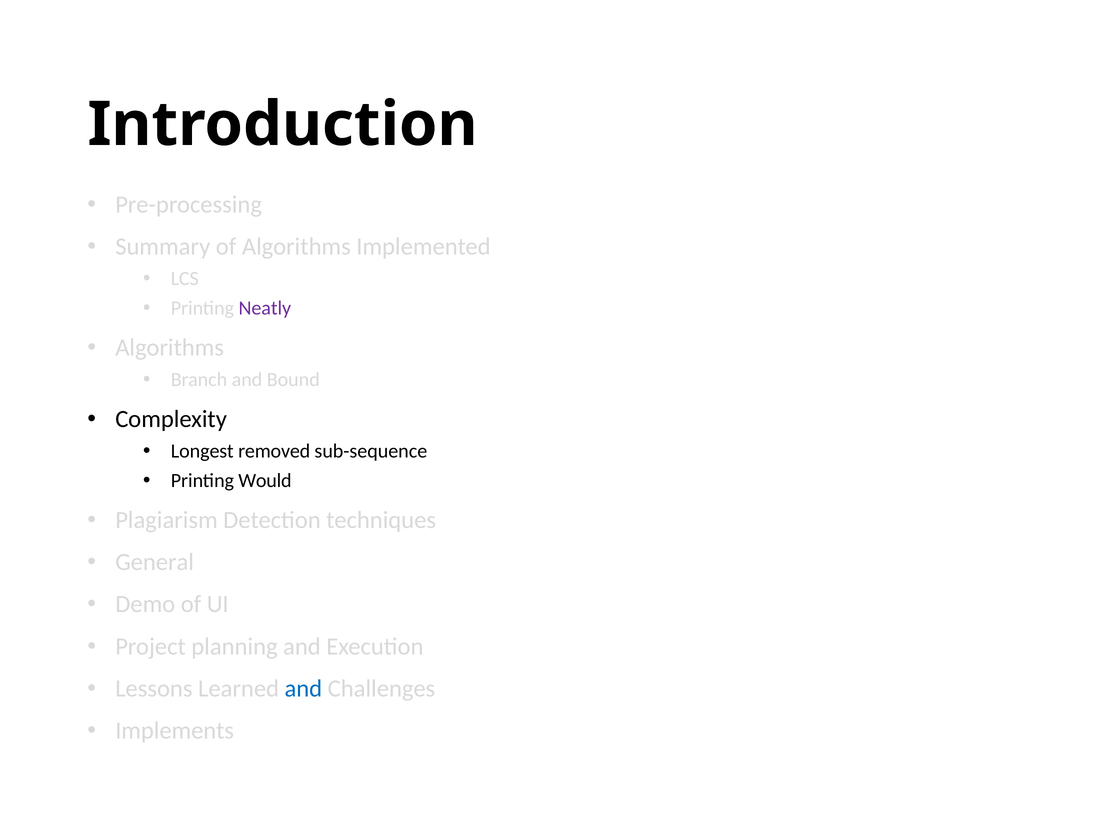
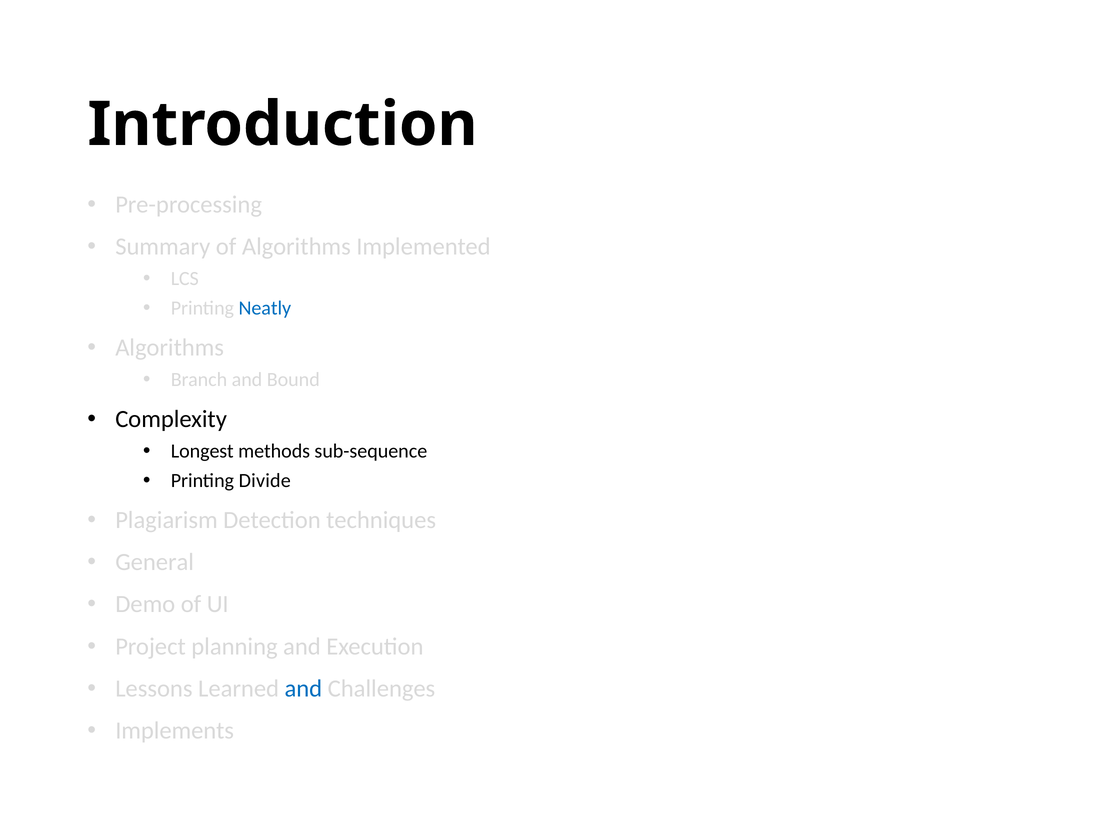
Neatly colour: purple -> blue
removed: removed -> methods
Would: Would -> Divide
